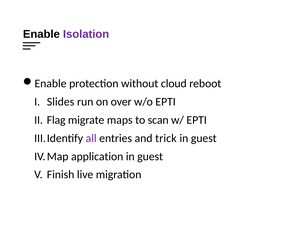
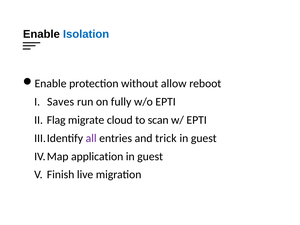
Isolation colour: purple -> blue
cloud: cloud -> allow
Slides: Slides -> Saves
over: over -> fully
maps: maps -> cloud
